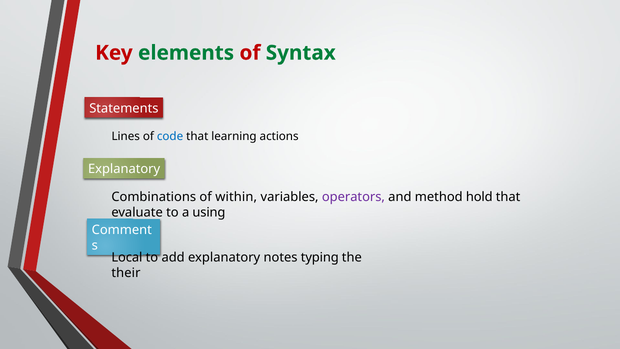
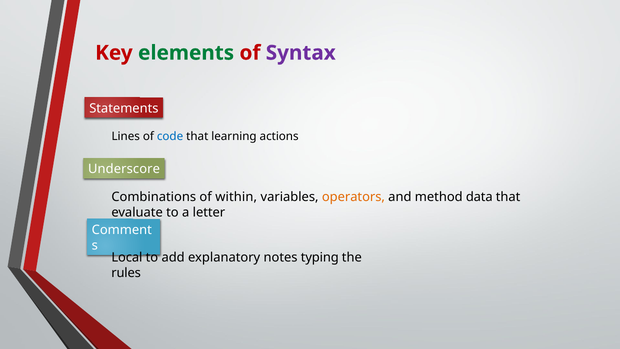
Syntax colour: green -> purple
Explanatory at (124, 169): Explanatory -> Underscore
operators colour: purple -> orange
hold: hold -> data
using: using -> letter
their: their -> rules
